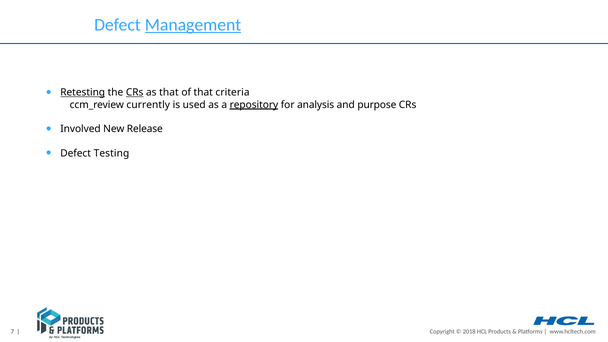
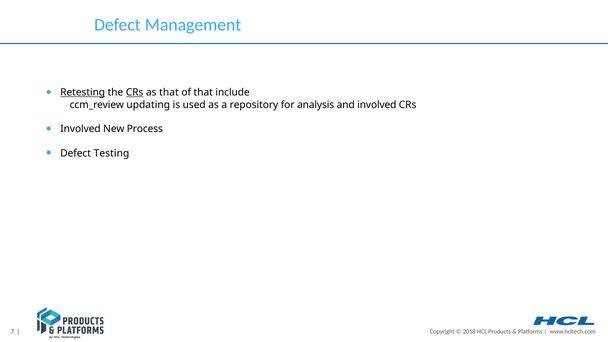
Management underline: present -> none
criteria: criteria -> include
currently: currently -> updating
repository underline: present -> none
and purpose: purpose -> involved
Release: Release -> Process
